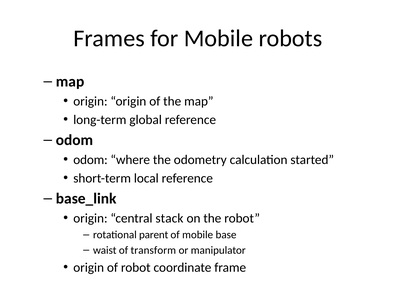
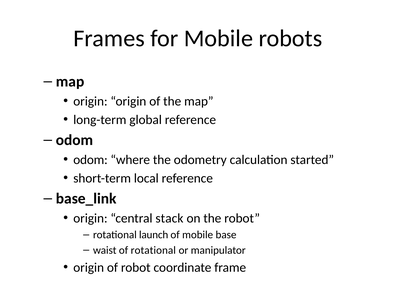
parent: parent -> launch
of transform: transform -> rotational
